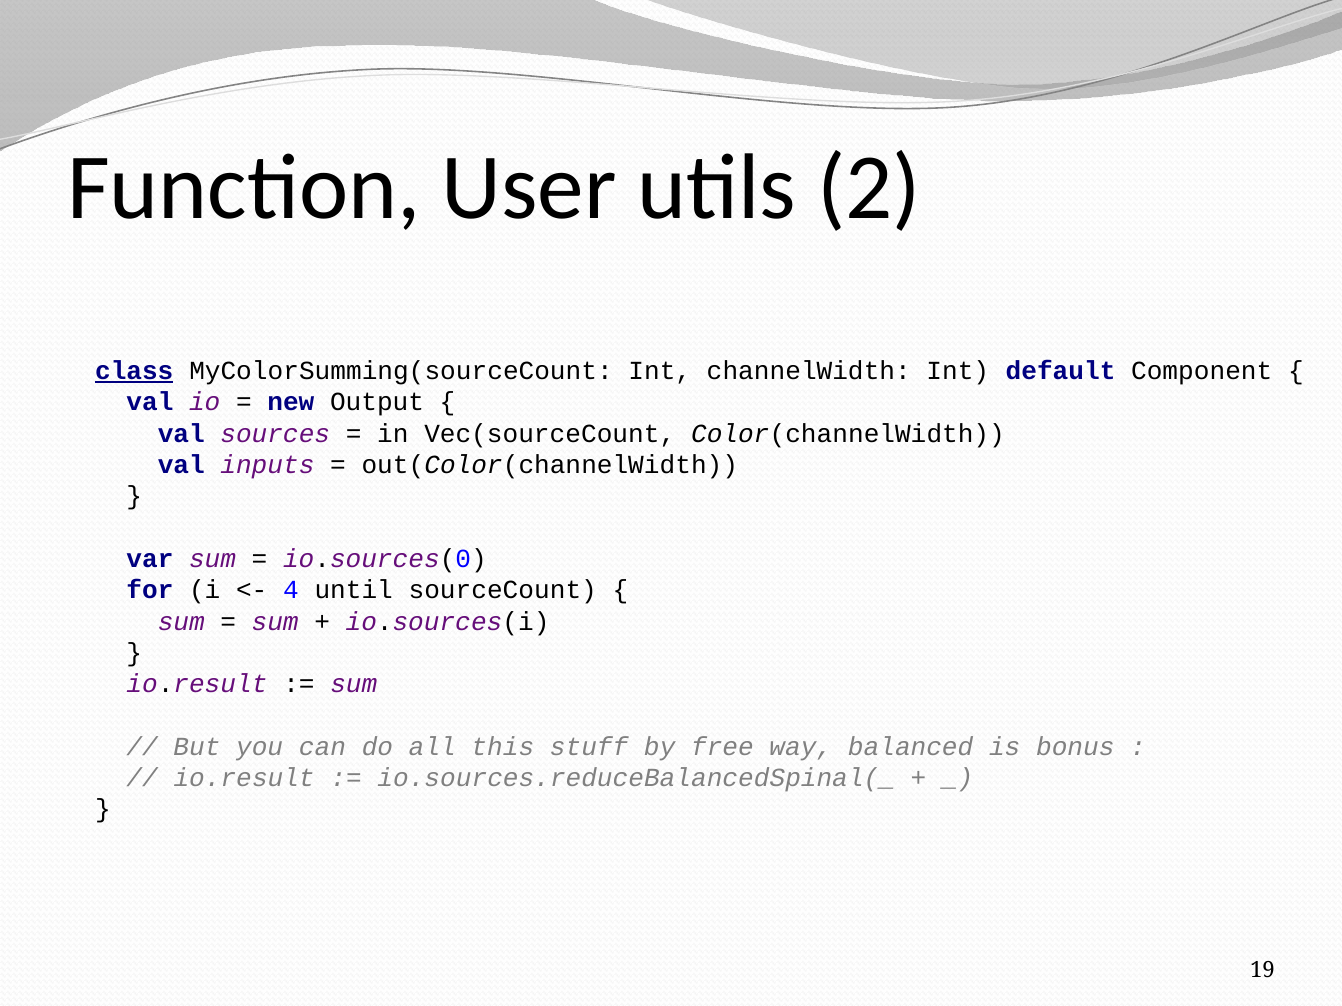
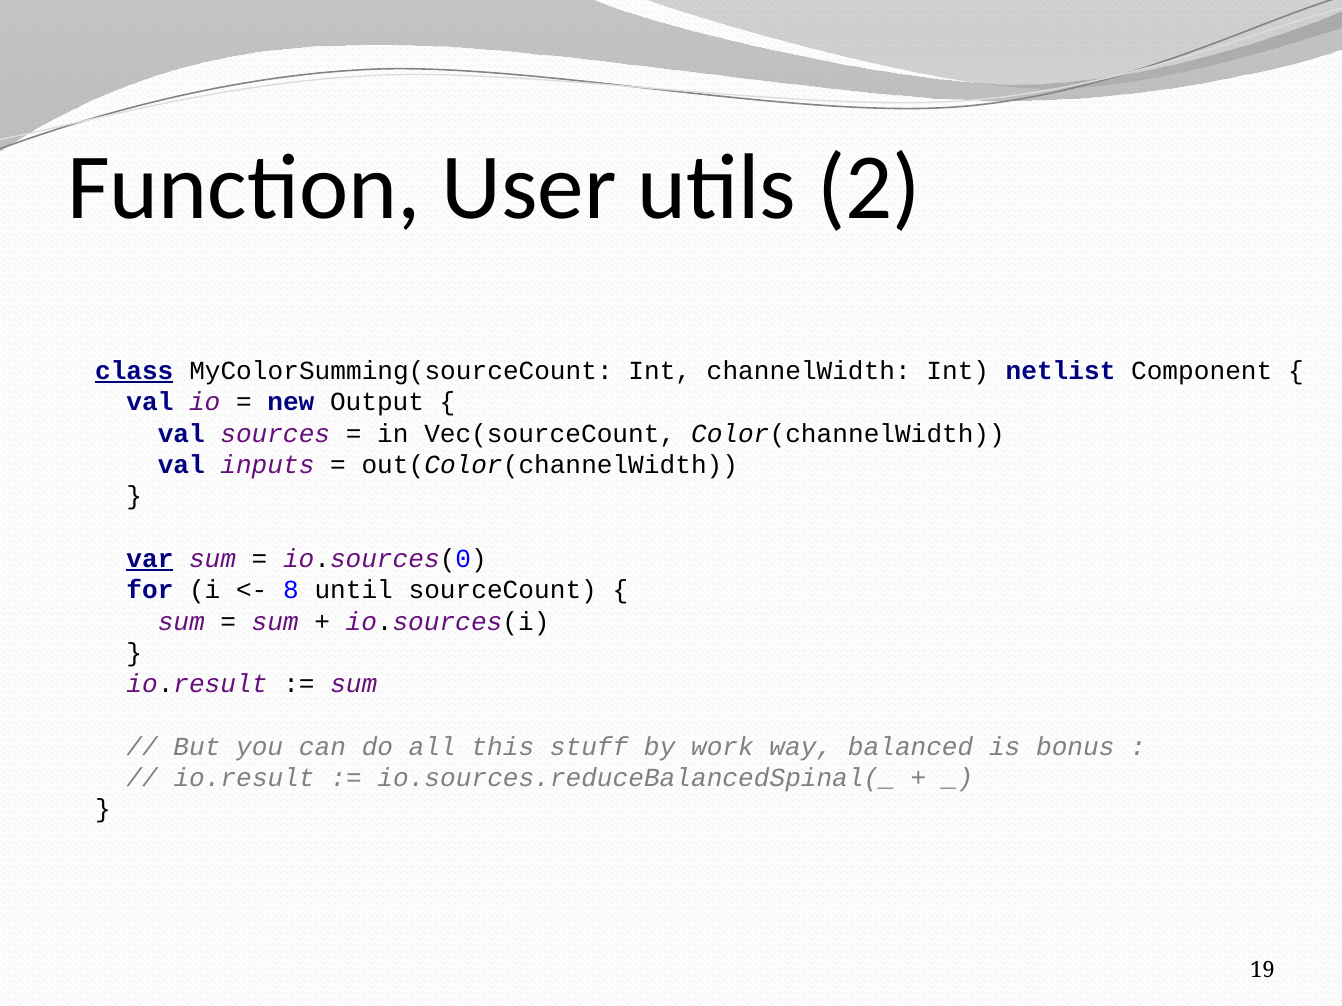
default: default -> netlist
var underline: none -> present
4: 4 -> 8
free: free -> work
